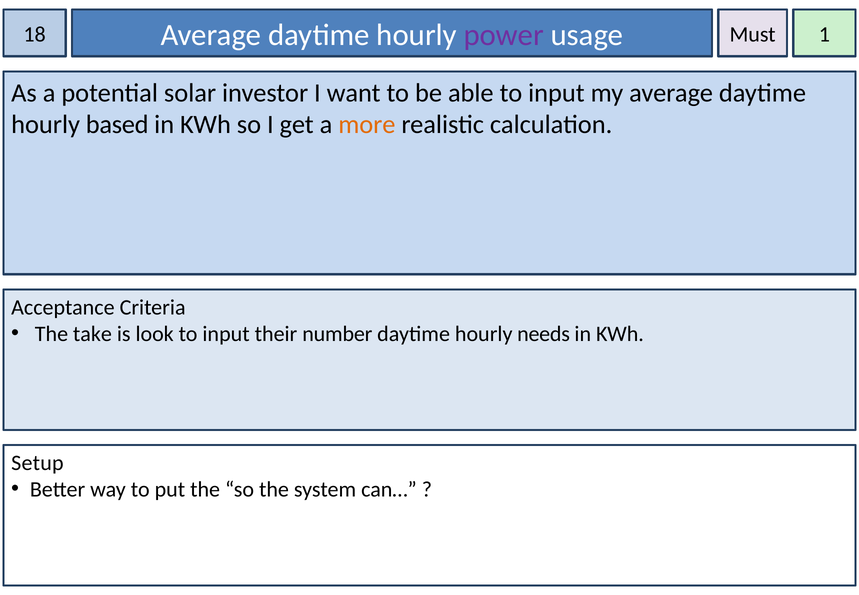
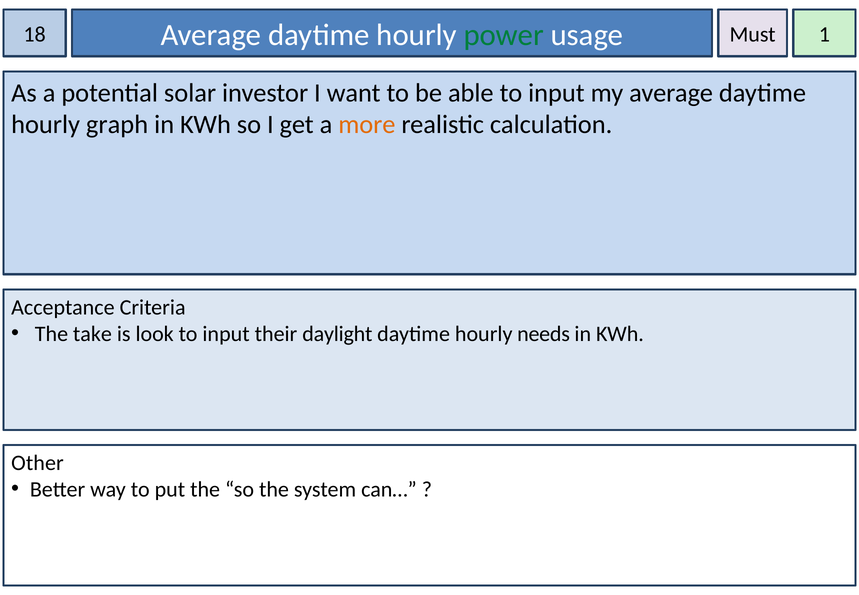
power colour: purple -> green
based: based -> graph
number: number -> daylight
Setup: Setup -> Other
